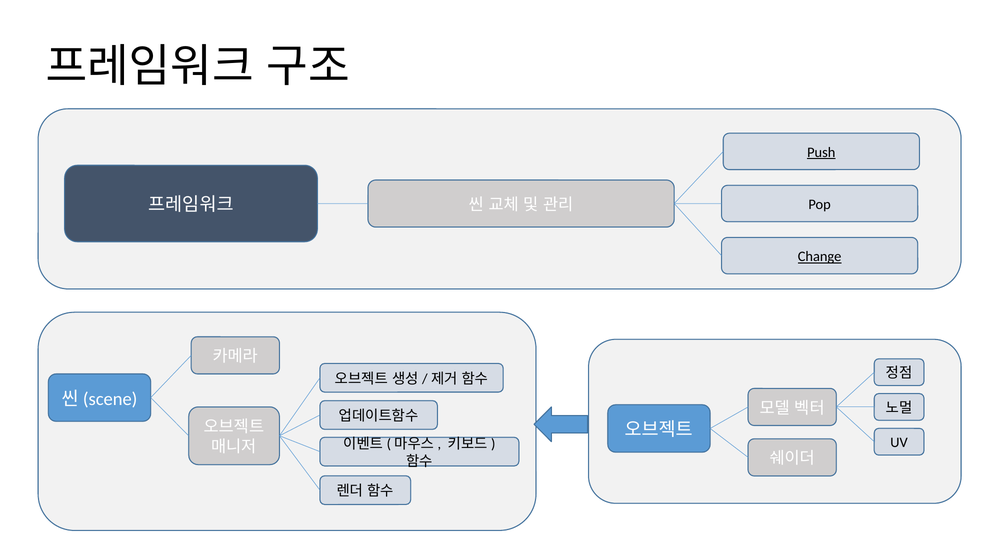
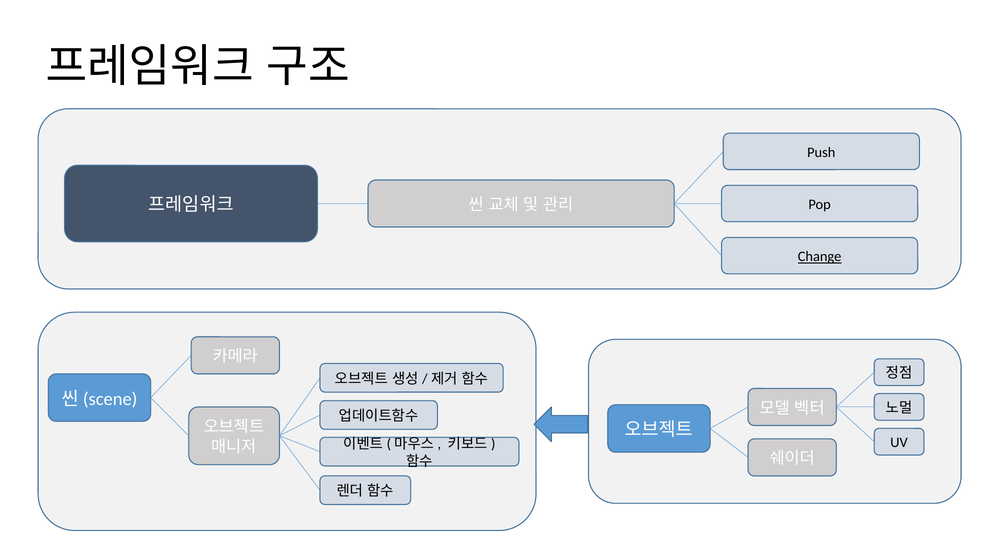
Push underline: present -> none
